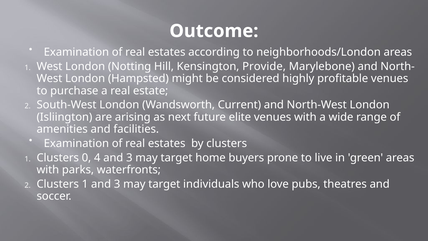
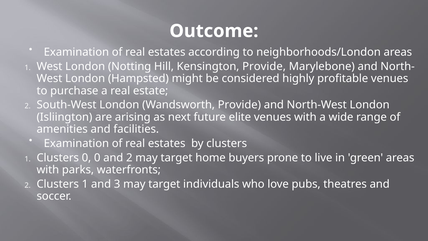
Wandsworth Current: Current -> Provide
0 4: 4 -> 0
3 at (129, 157): 3 -> 2
